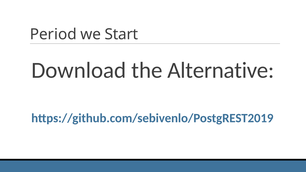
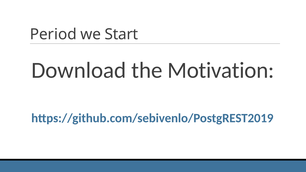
Alternative: Alternative -> Motivation
